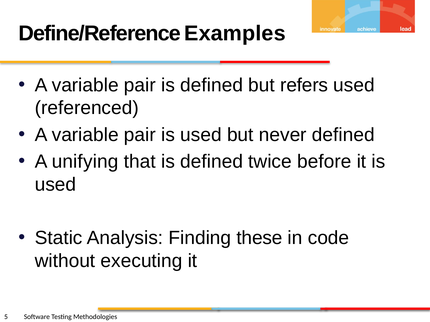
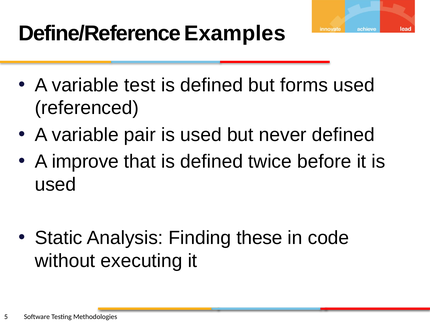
pair at (140, 85): pair -> test
refers: refers -> forms
unifying: unifying -> improve
